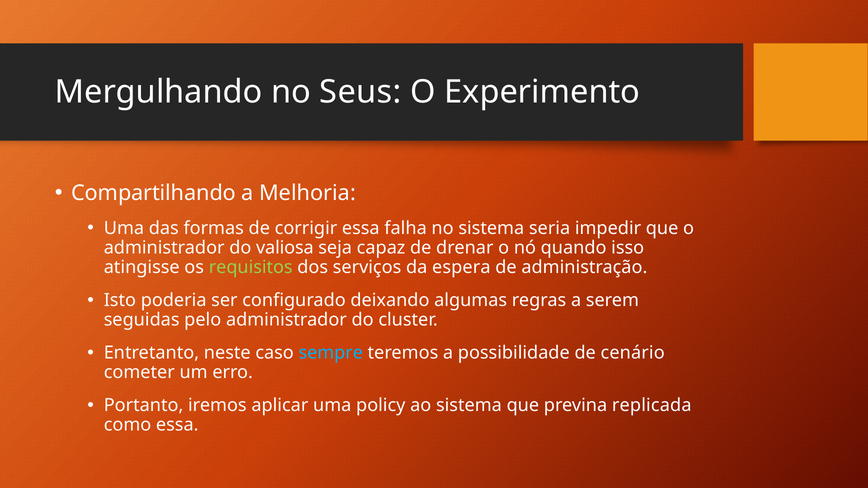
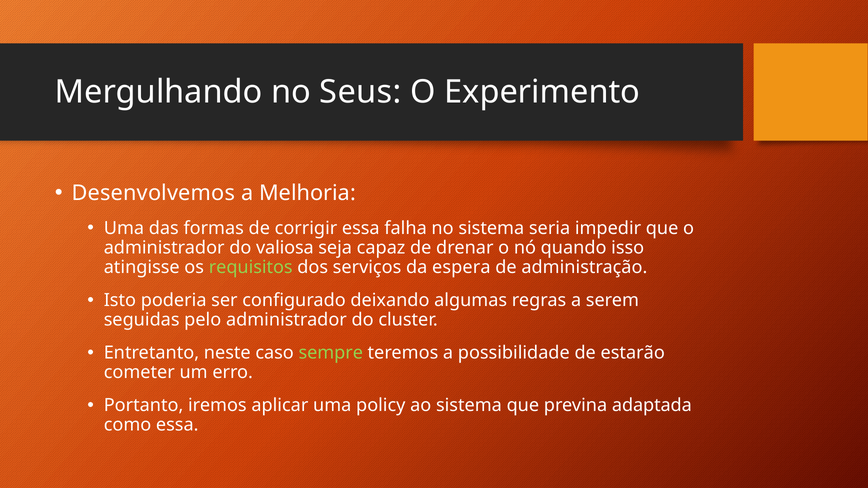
Compartilhando: Compartilhando -> Desenvolvemos
sempre colour: light blue -> light green
cenário: cenário -> estarão
replicada: replicada -> adaptada
